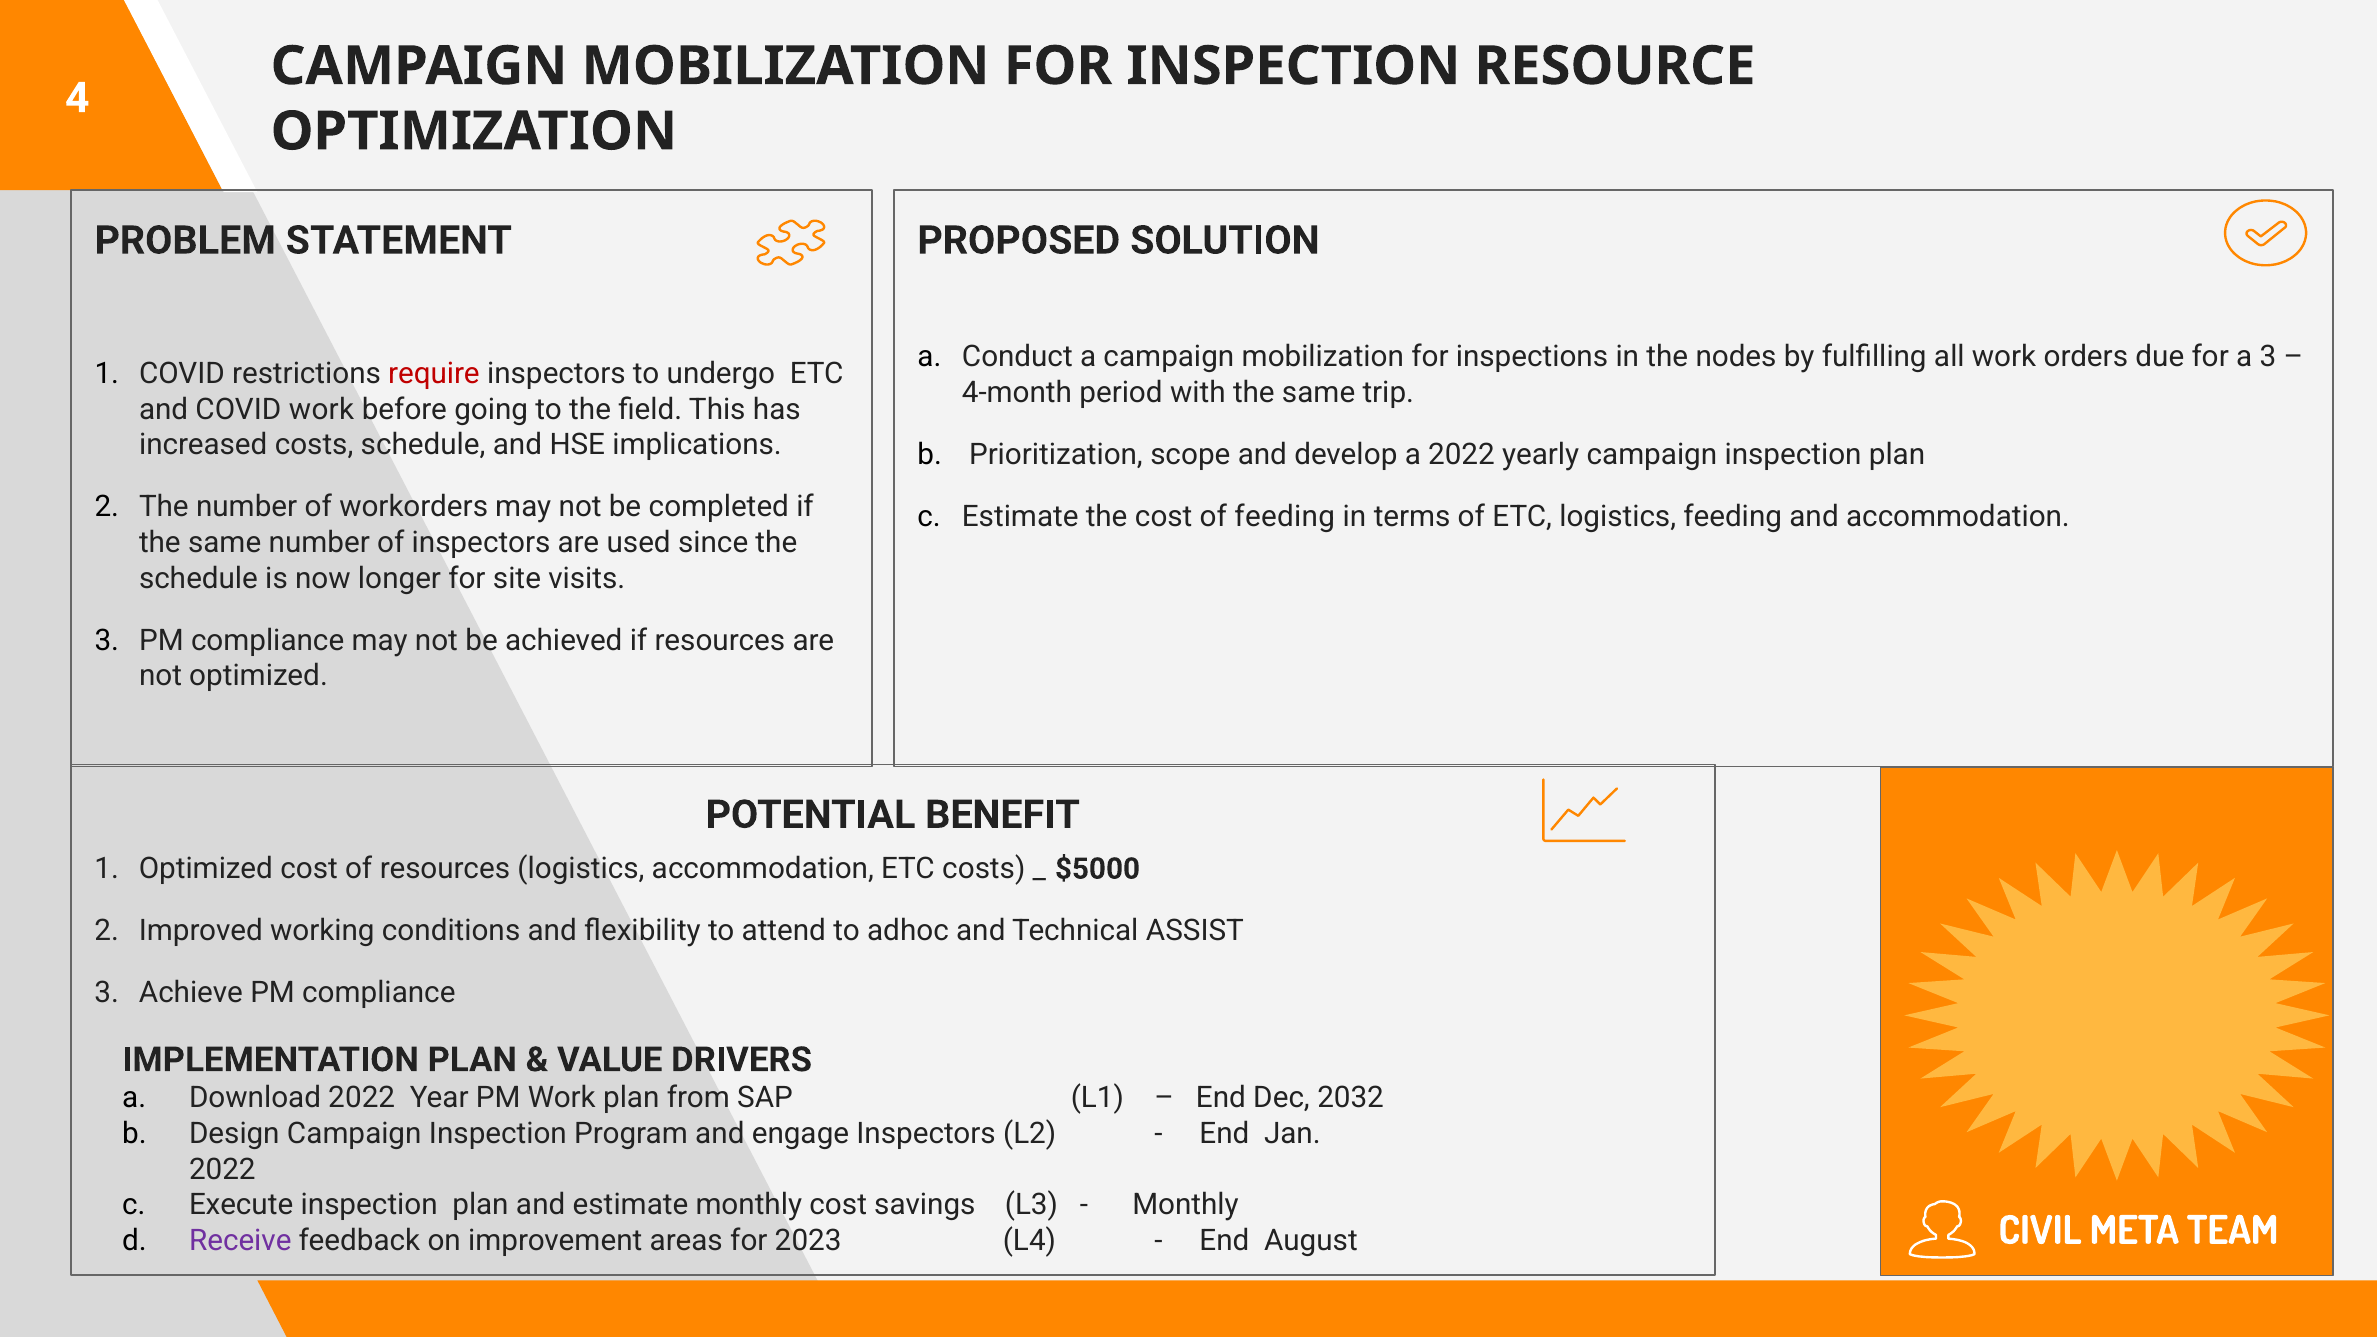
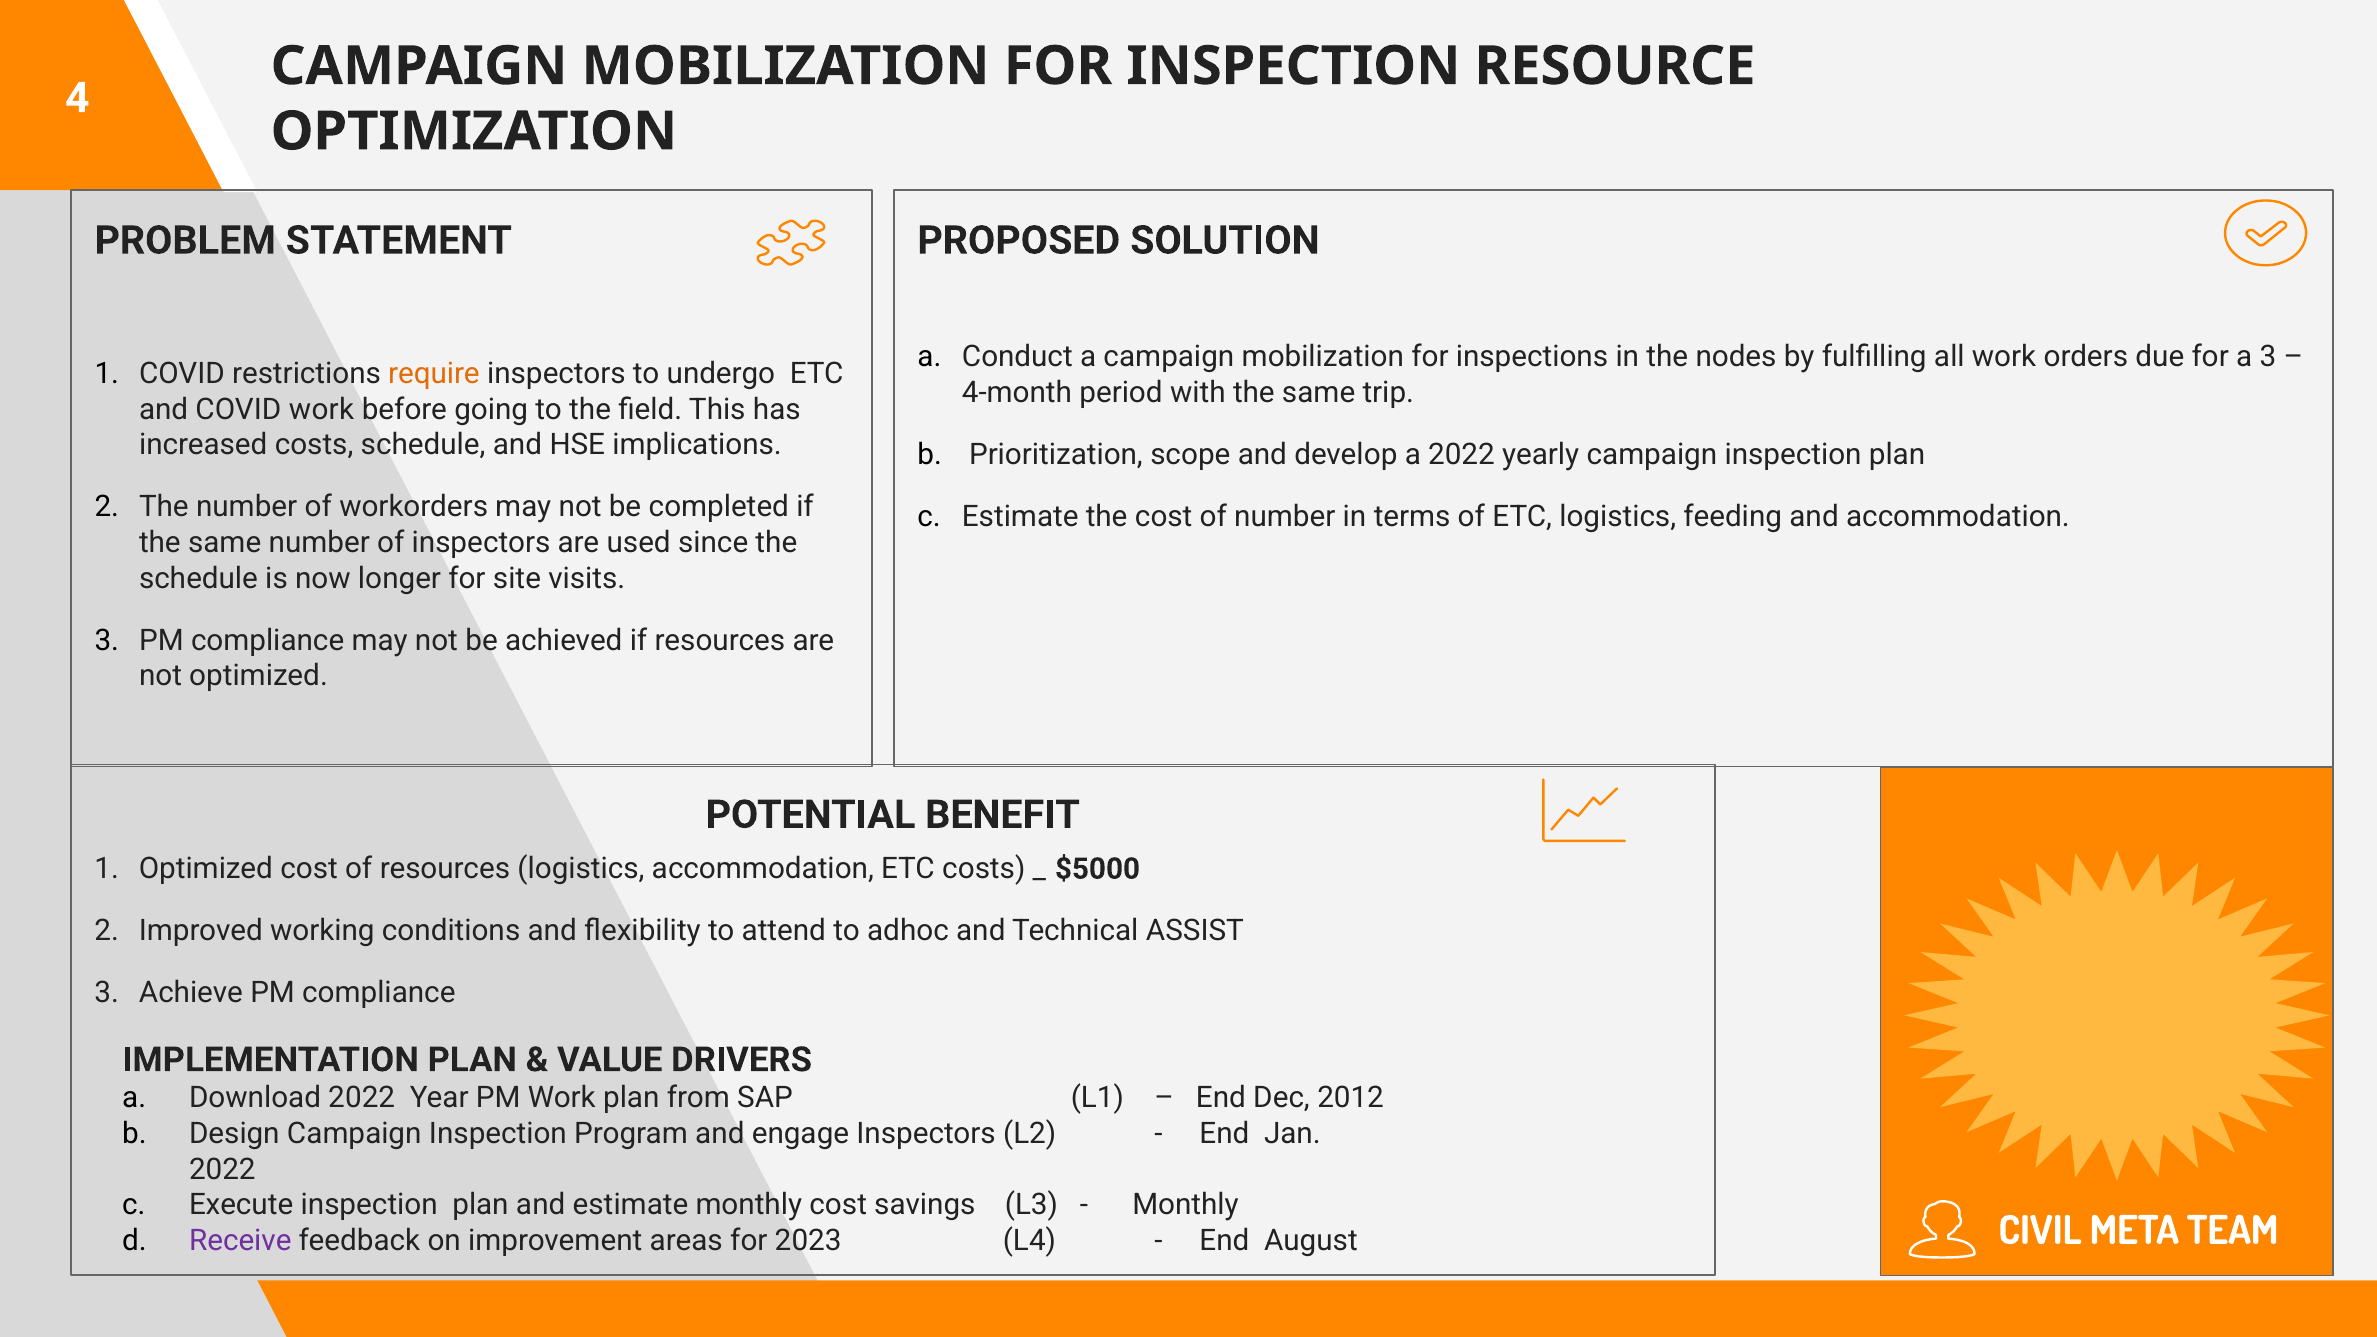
require colour: red -> orange
of feeding: feeding -> number
2032: 2032 -> 2012
